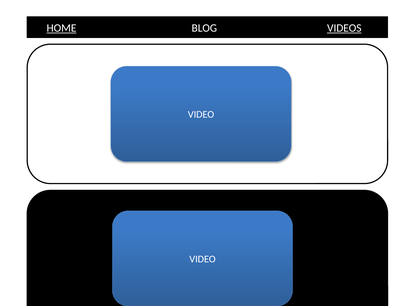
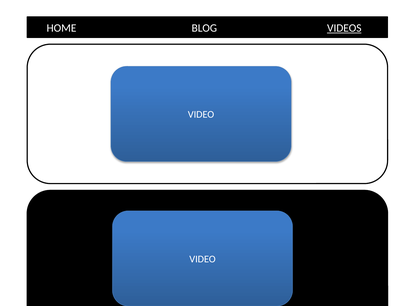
HOME underline: present -> none
